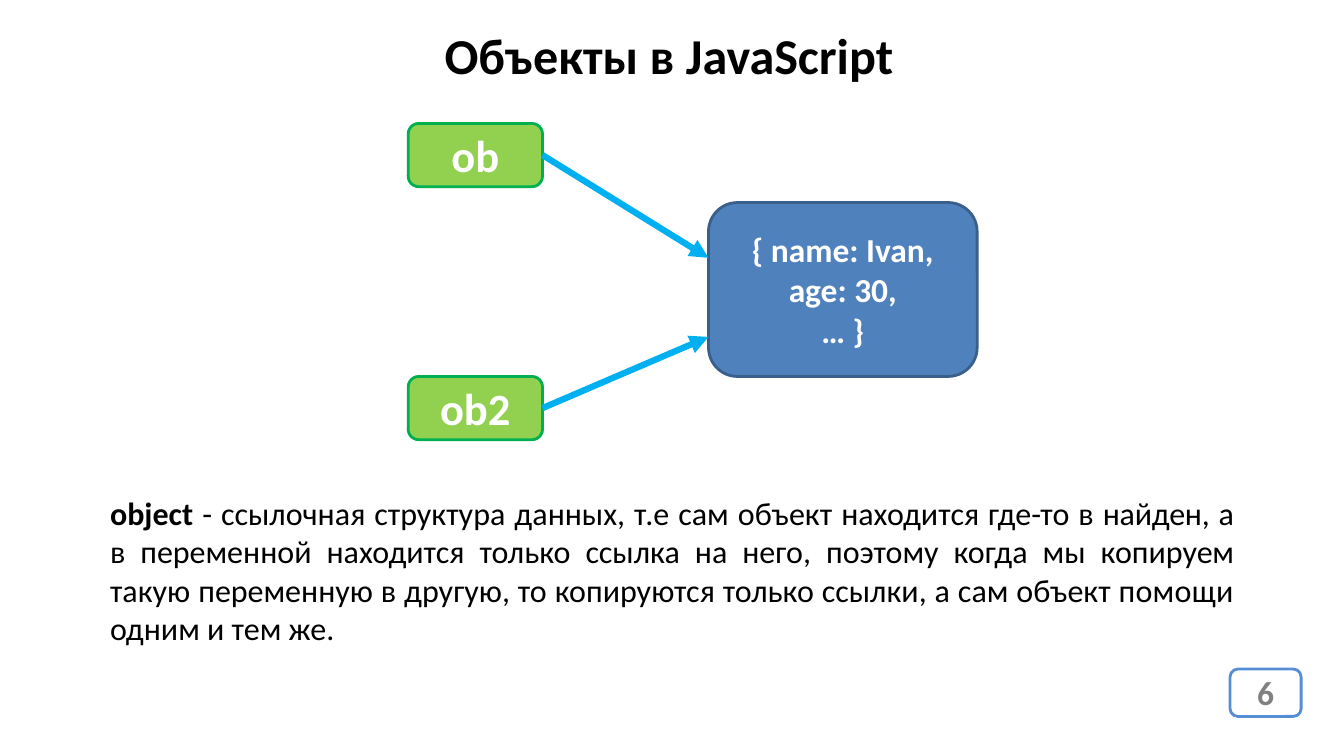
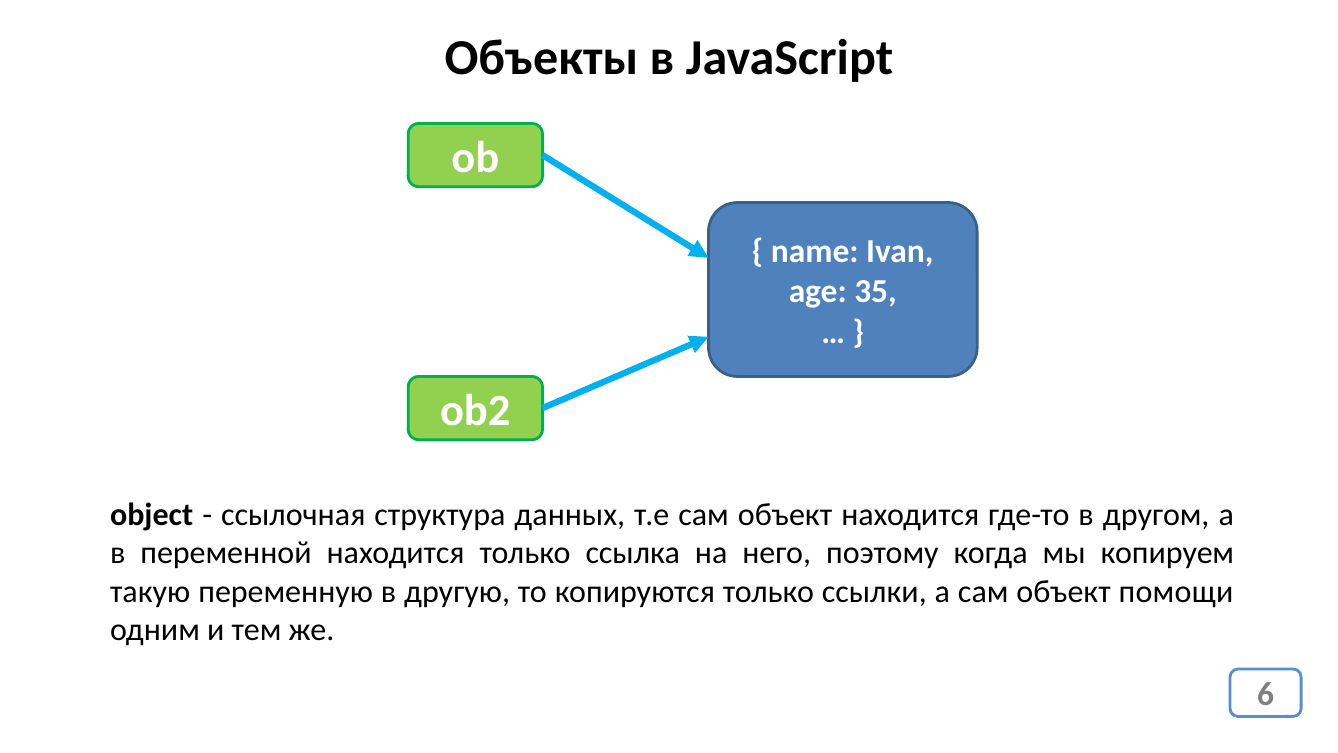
30: 30 -> 35
найден: найден -> другом
